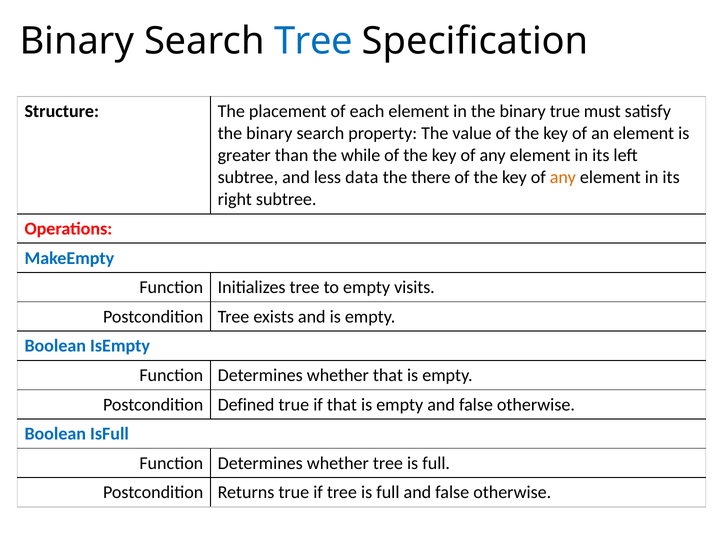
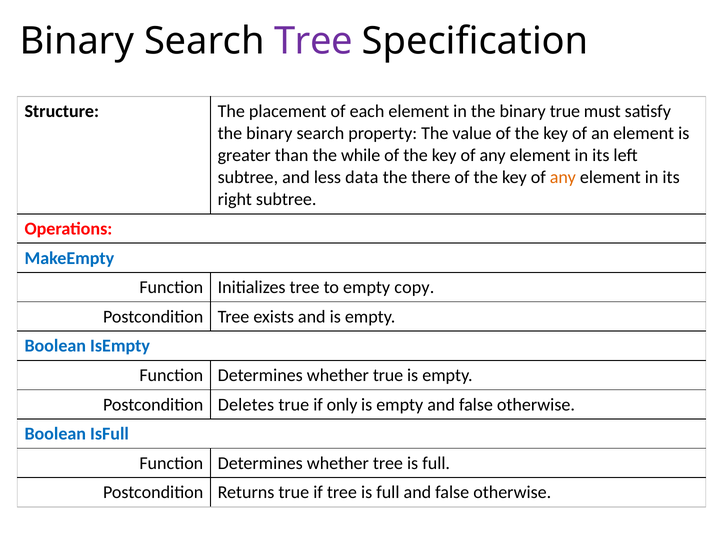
Tree at (313, 41) colour: blue -> purple
visits: visits -> copy
whether that: that -> true
Defined: Defined -> Deletes
if that: that -> only
